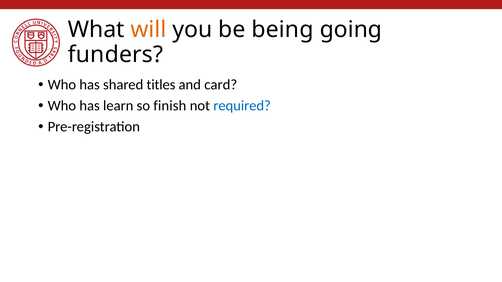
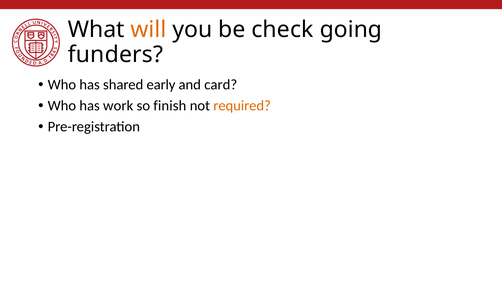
being: being -> check
titles: titles -> early
learn: learn -> work
required colour: blue -> orange
